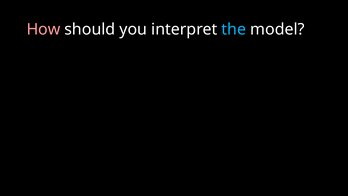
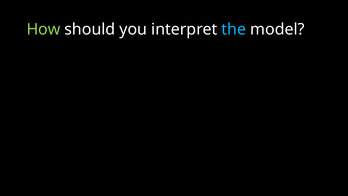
How colour: pink -> light green
